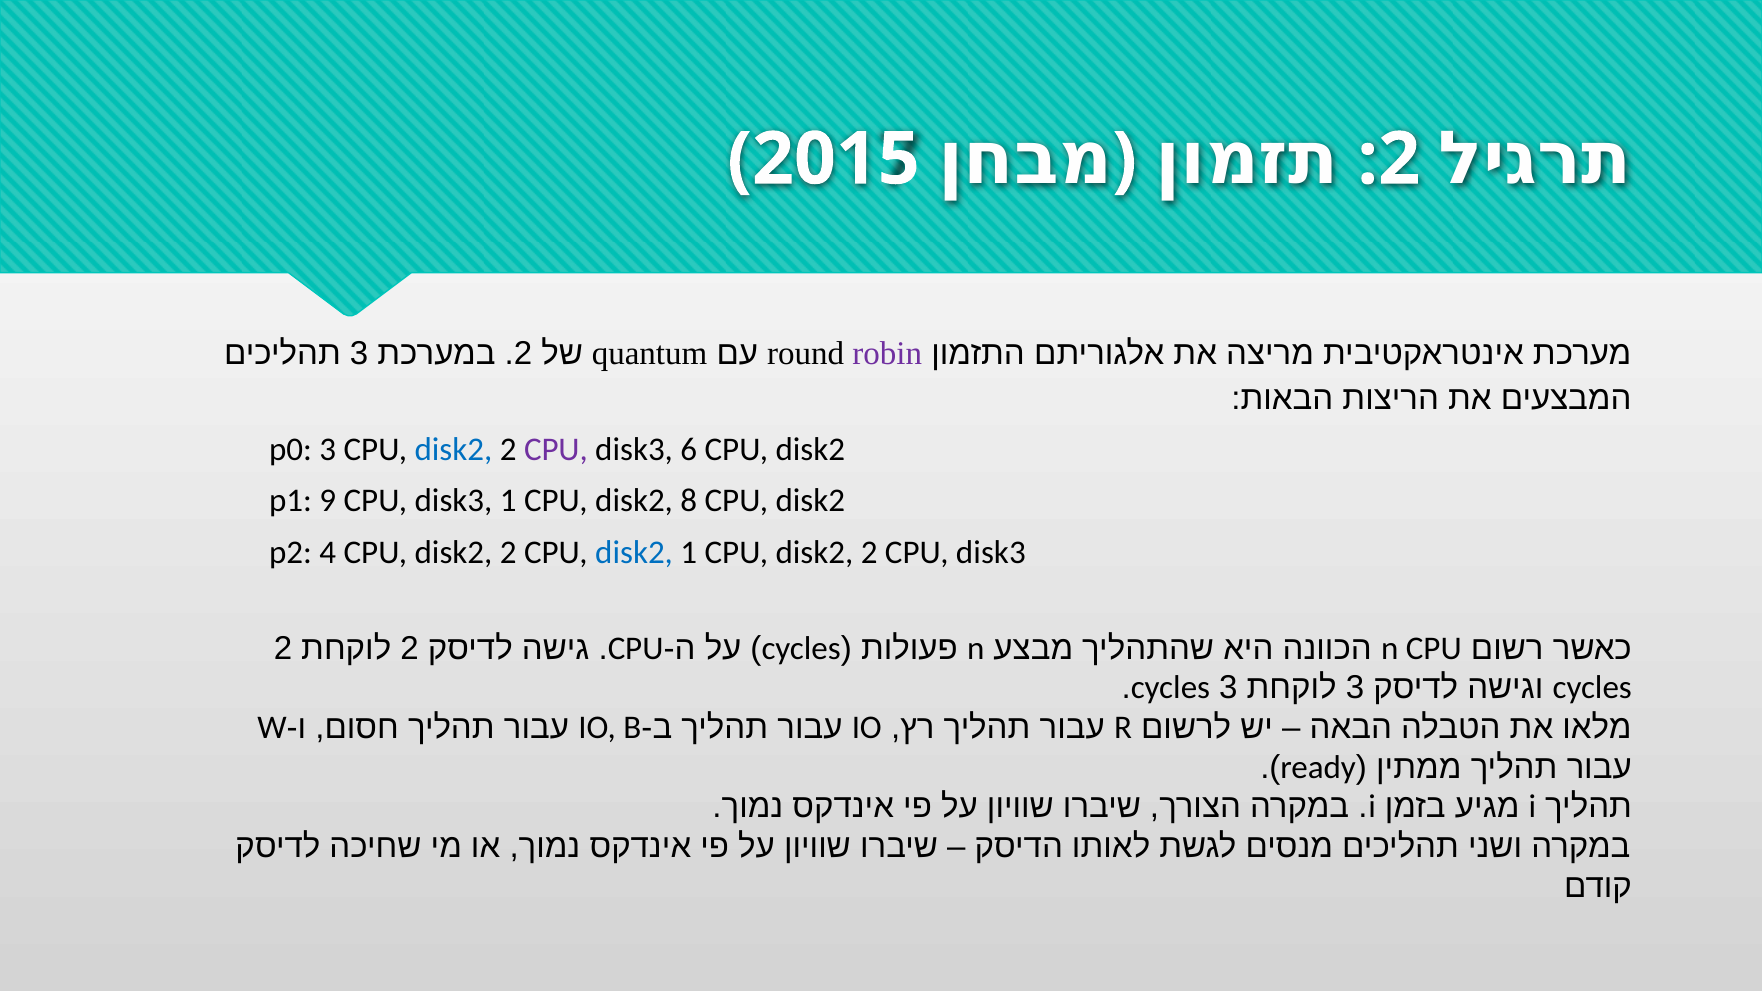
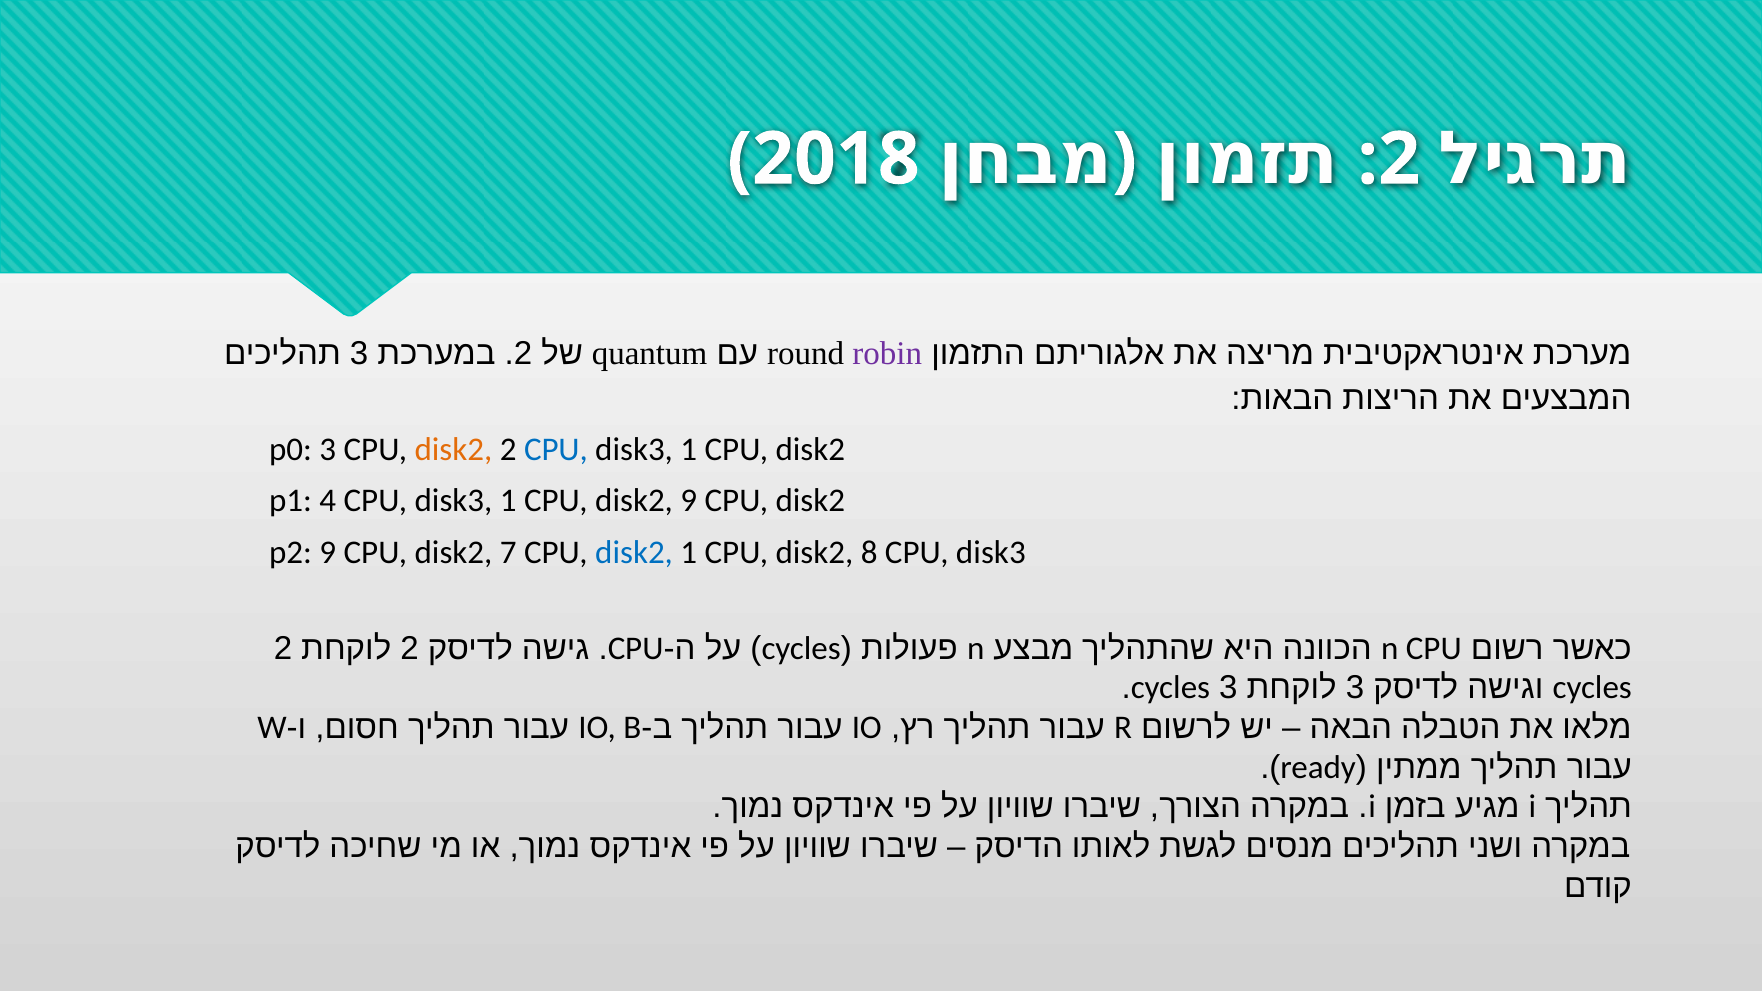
2015: 2015 -> 2018
disk2 at (453, 450) colour: blue -> orange
CPU at (556, 450) colour: purple -> blue
6 at (689, 450): 6 -> 1
9: 9 -> 4
disk2 8: 8 -> 9
p2 4: 4 -> 9
2 at (508, 552): 2 -> 7
1 CPU disk2 2: 2 -> 8
